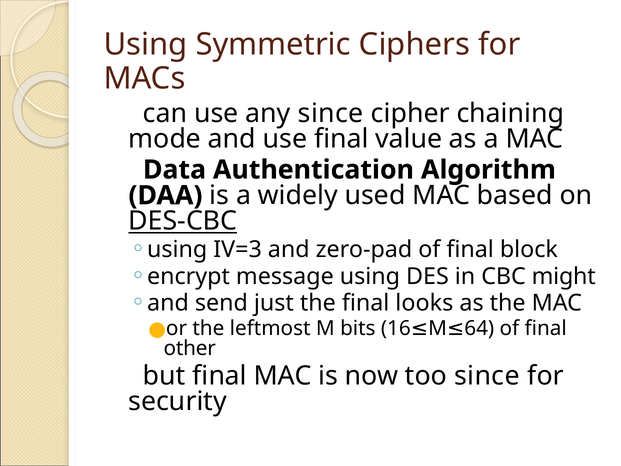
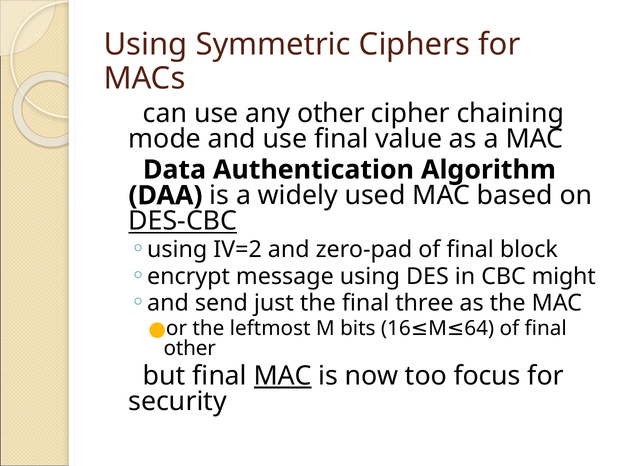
any since: since -> other
IV=3: IV=3 -> IV=2
looks: looks -> three
MAC at (283, 376) underline: none -> present
too since: since -> focus
